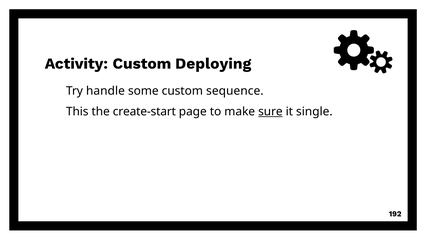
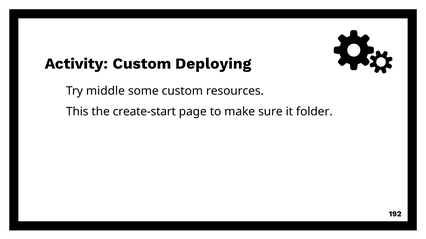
handle: handle -> middle
sequence: sequence -> resources
sure underline: present -> none
single: single -> folder
